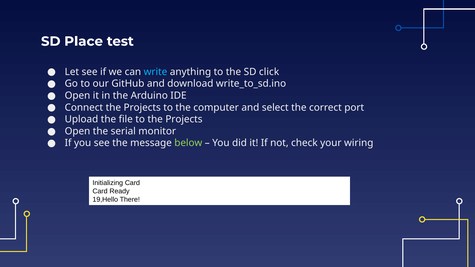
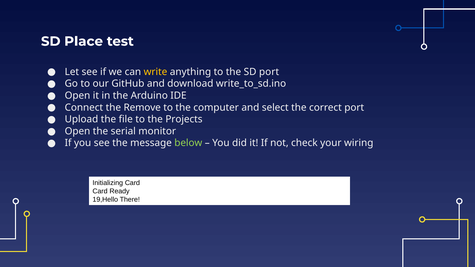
write colour: light blue -> yellow
SD click: click -> port
Connect the Projects: Projects -> Remove
